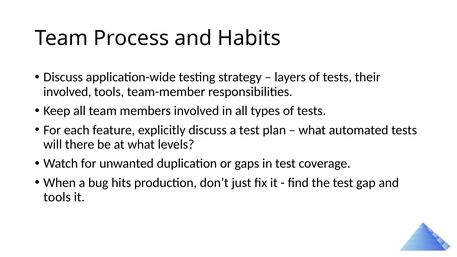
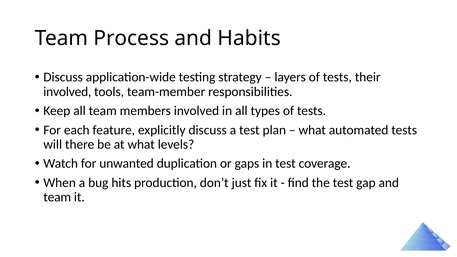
tools at (57, 197): tools -> team
